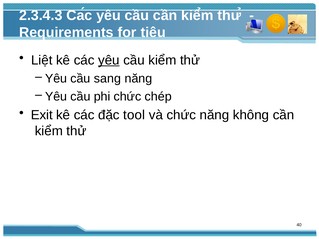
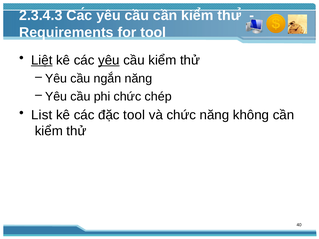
for tiêu: tiêu -> tool
Liệt underline: none -> present
sang: sang -> ngắn
Exit: Exit -> List
